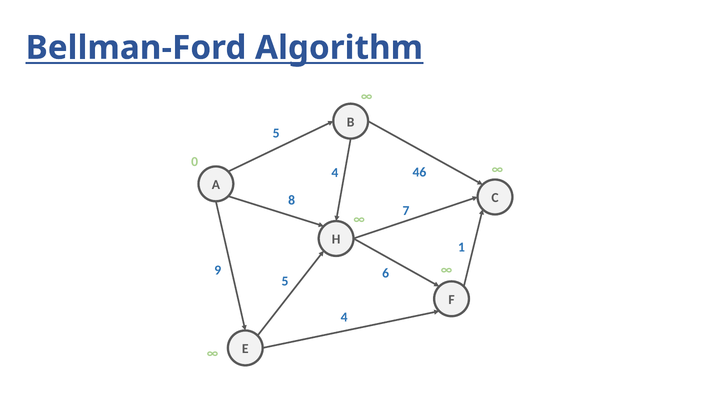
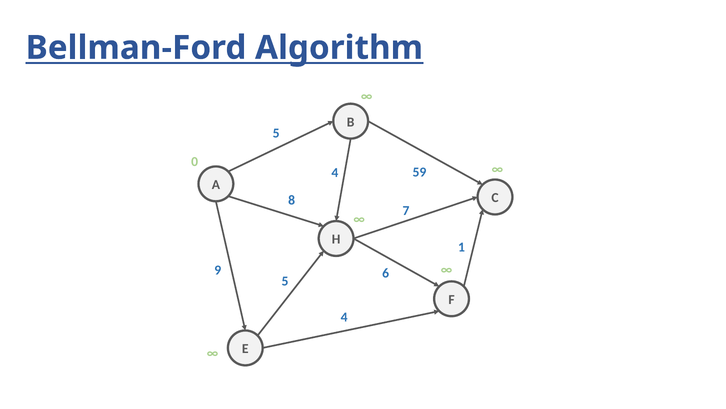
46: 46 -> 59
